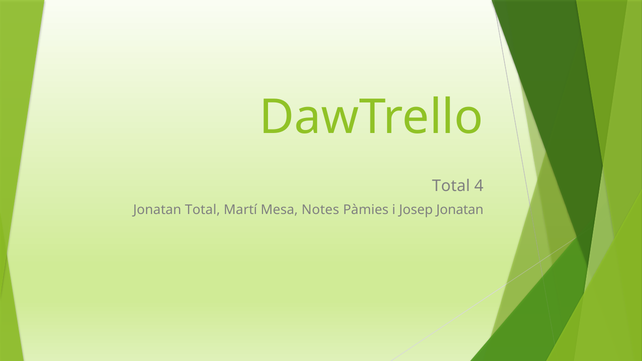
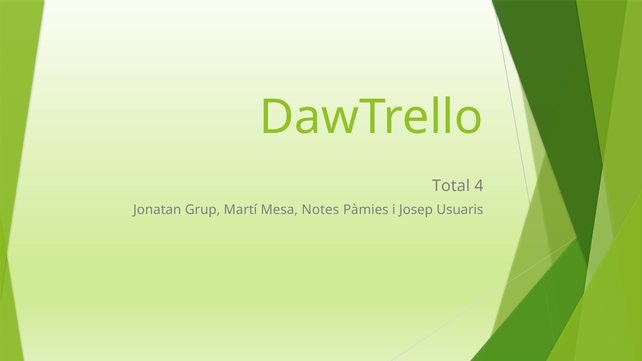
Jonatan Total: Total -> Grup
Josep Jonatan: Jonatan -> Usuaris
